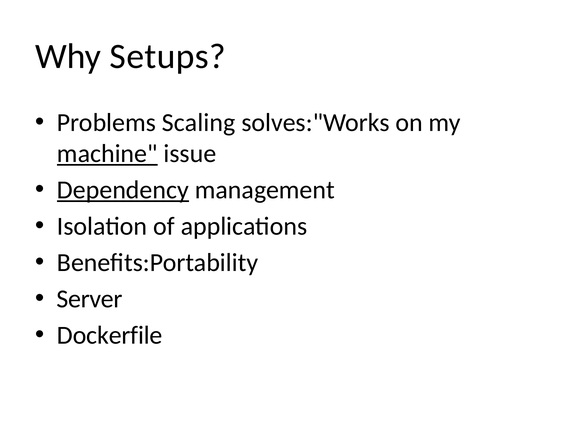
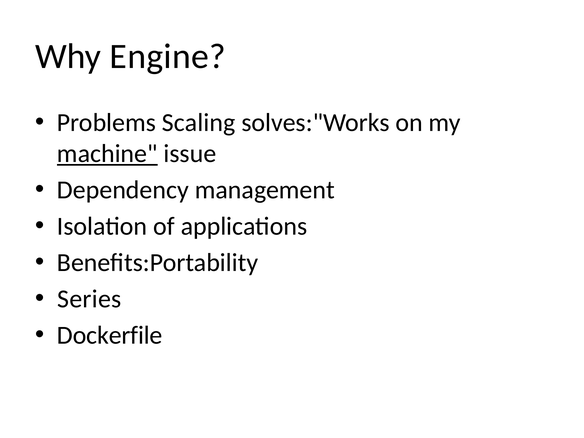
Setups: Setups -> Engine
Dependency underline: present -> none
Server: Server -> Series
